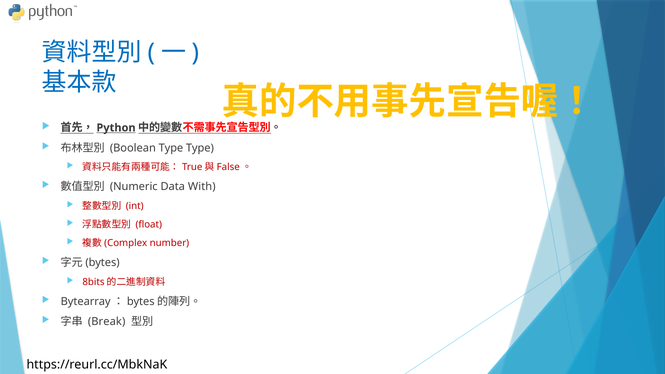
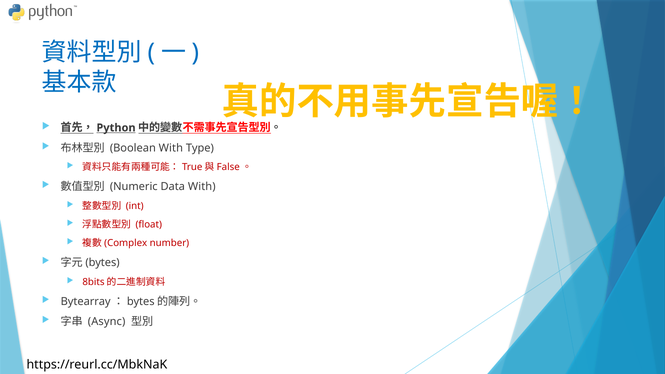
Boolean Type: Type -> With
Break: Break -> Async
